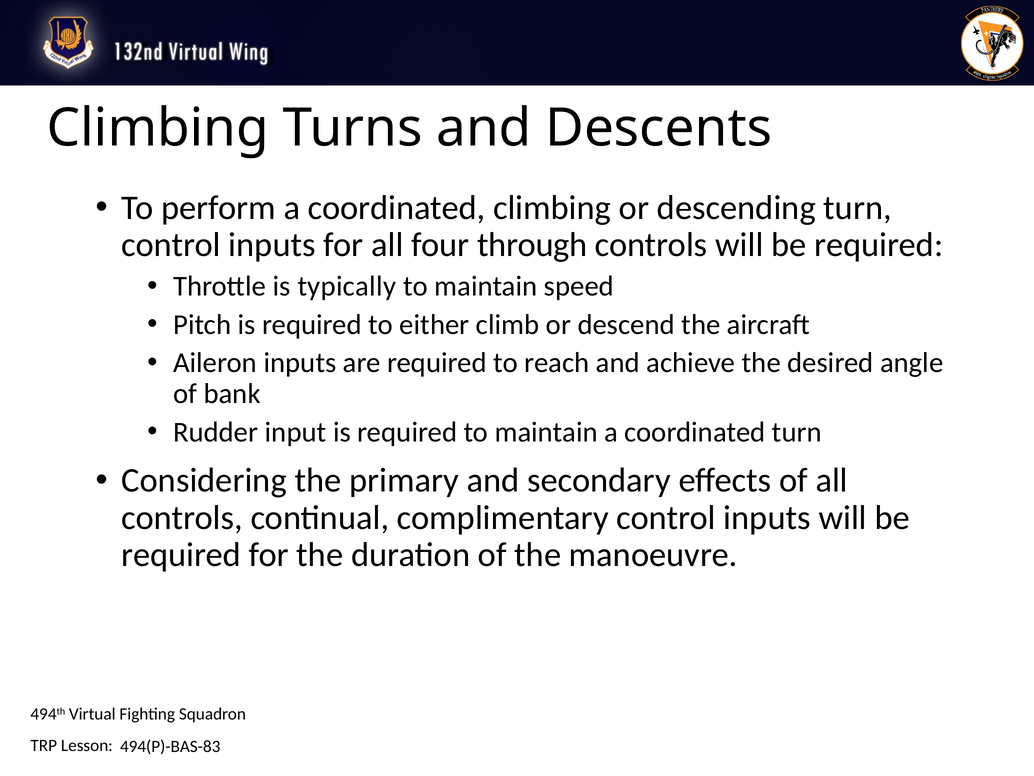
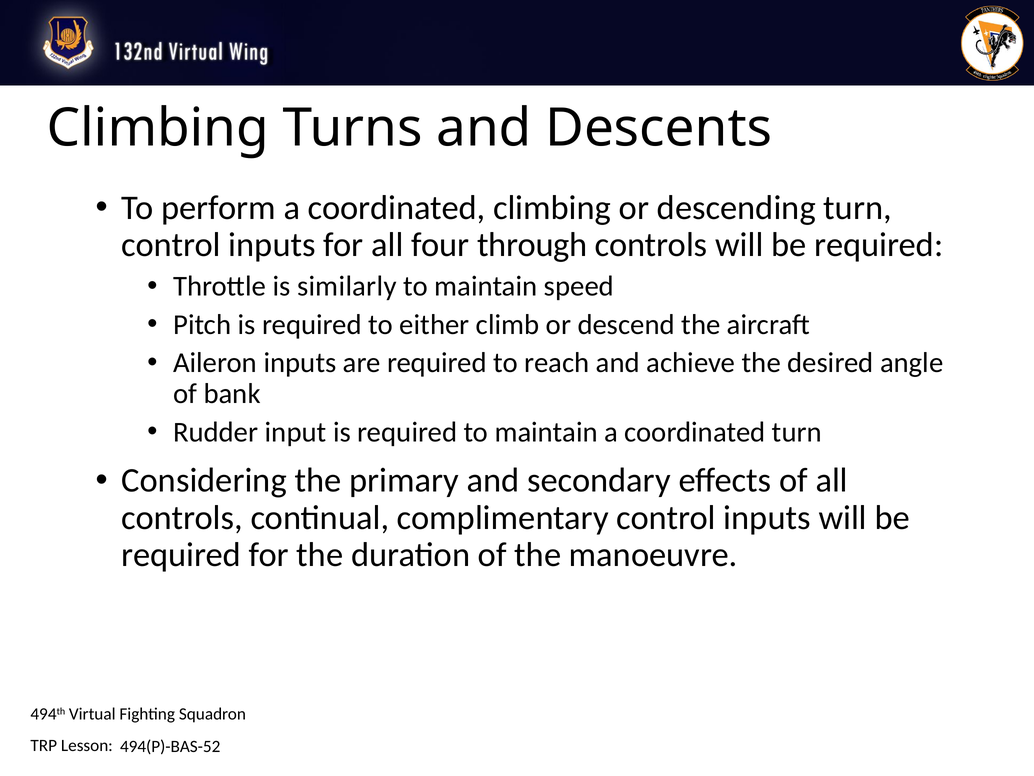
typically: typically -> similarly
494(P)-BAS-83: 494(P)-BAS-83 -> 494(P)-BAS-52
